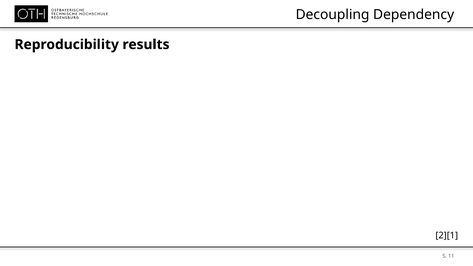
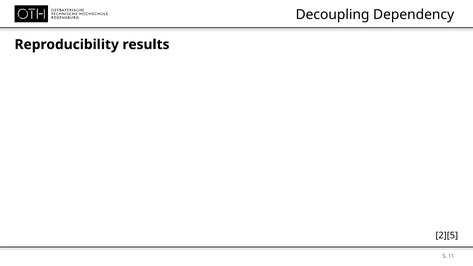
2][1: 2][1 -> 2][5
